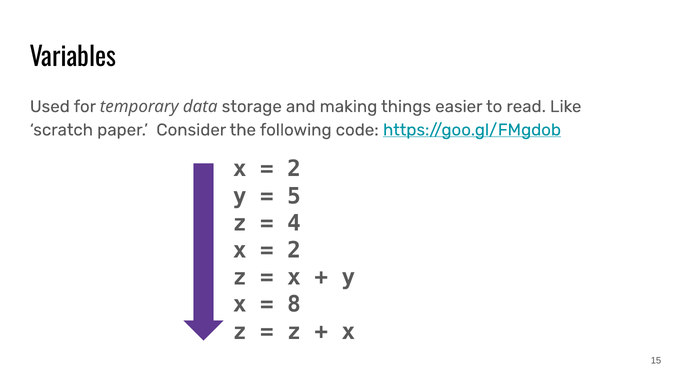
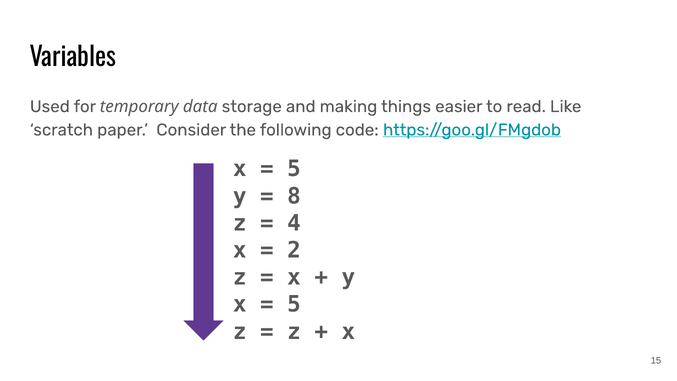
2 at (294, 169): 2 -> 5
5: 5 -> 8
8 at (294, 304): 8 -> 5
